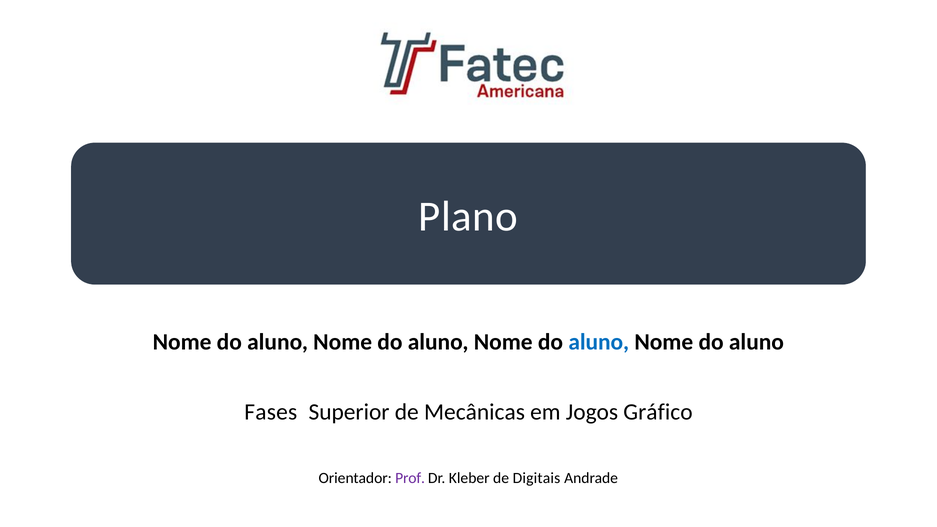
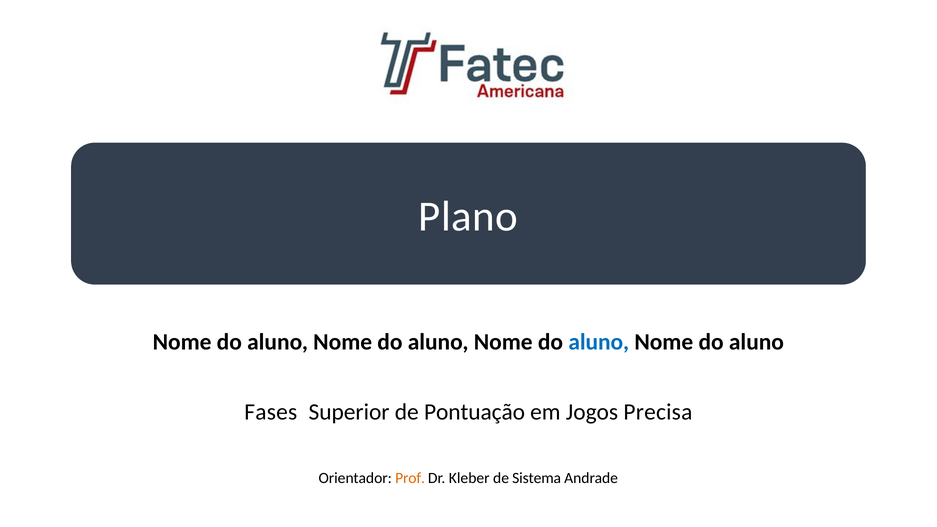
Mecânicas: Mecânicas -> Pontuação
Gráfico: Gráfico -> Precisa
Prof colour: purple -> orange
Digitais: Digitais -> Sistema
